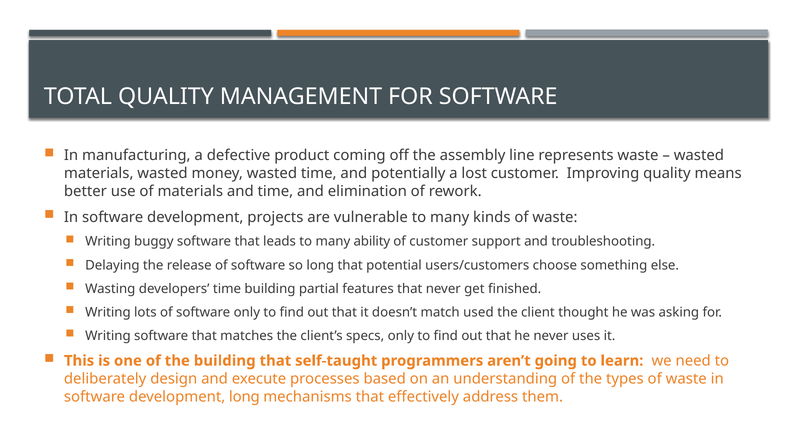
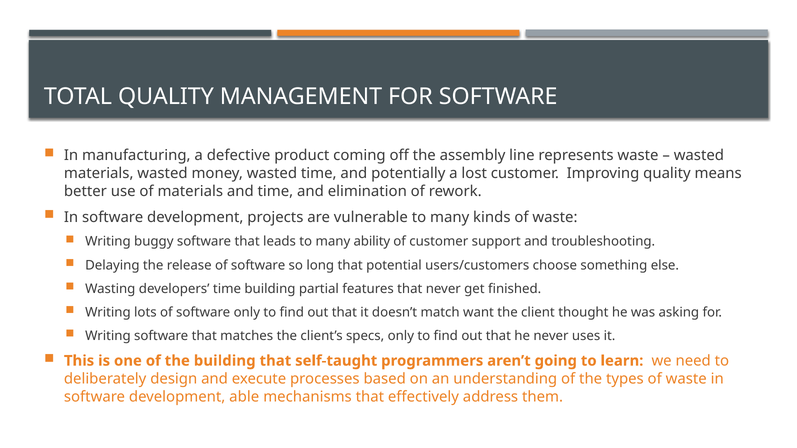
used: used -> want
development long: long -> able
